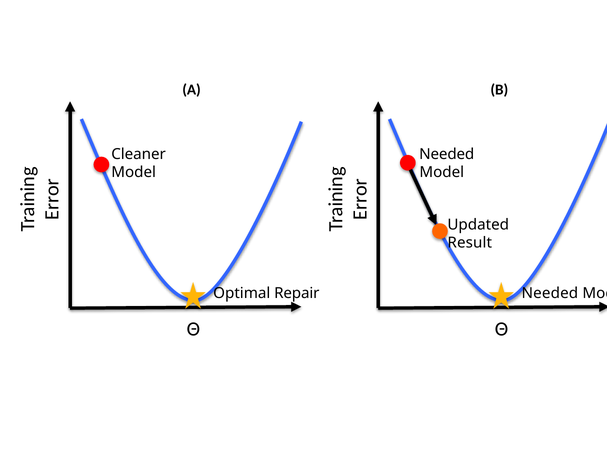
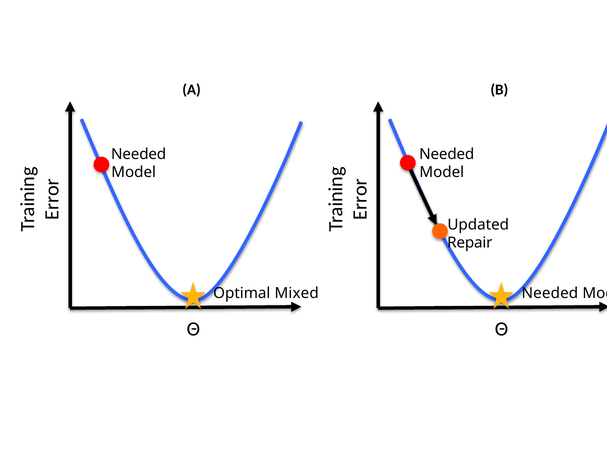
Cleaner at (139, 154): Cleaner -> Needed
Result: Result -> Repair
Repair: Repair -> Mixed
